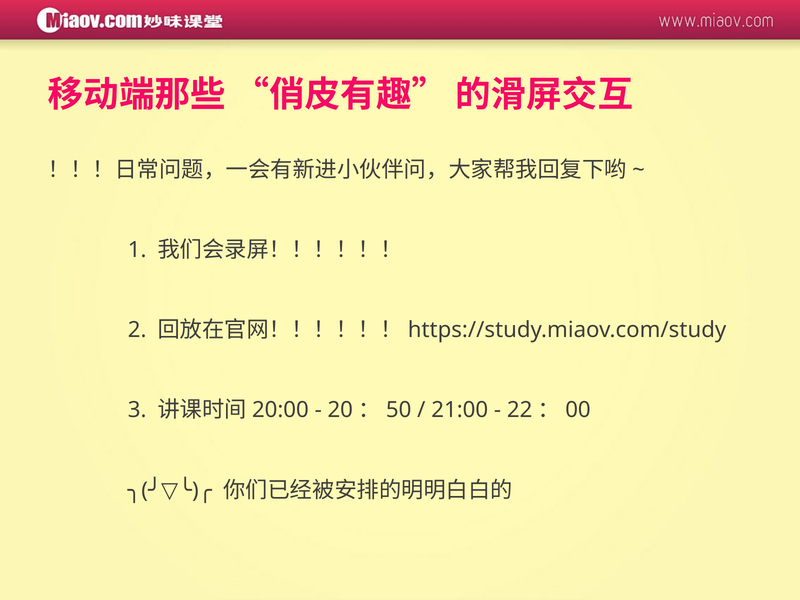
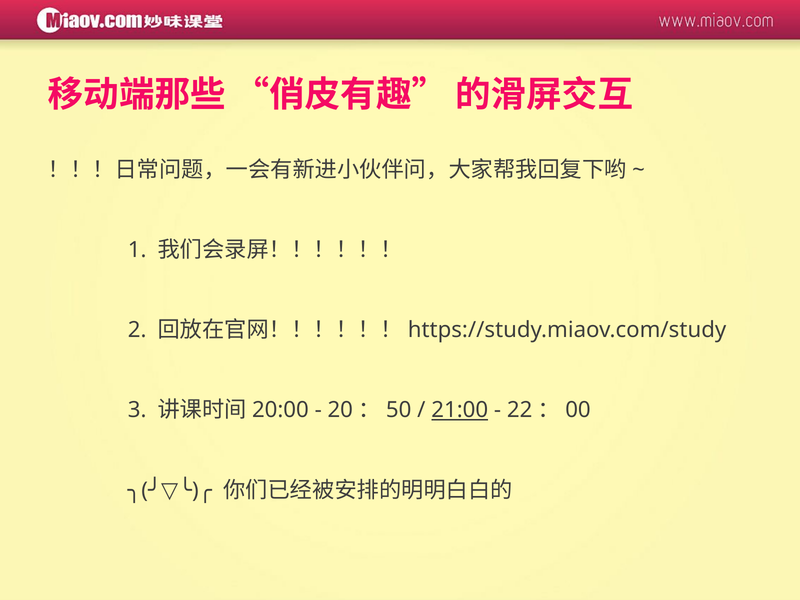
21:00 underline: none -> present
